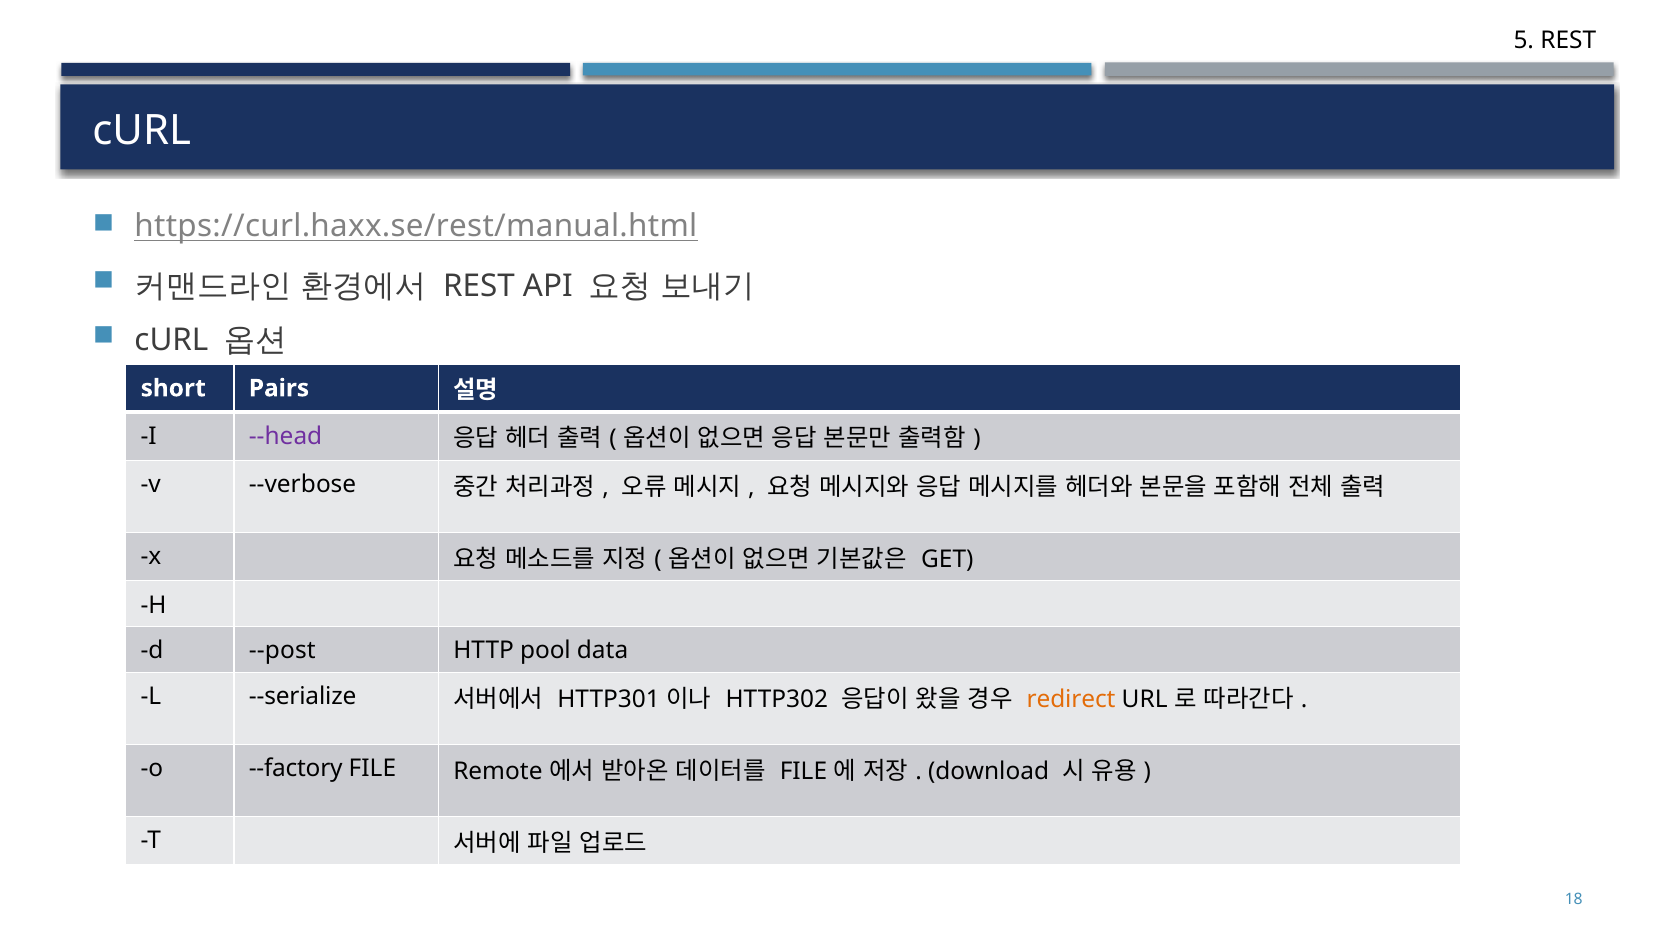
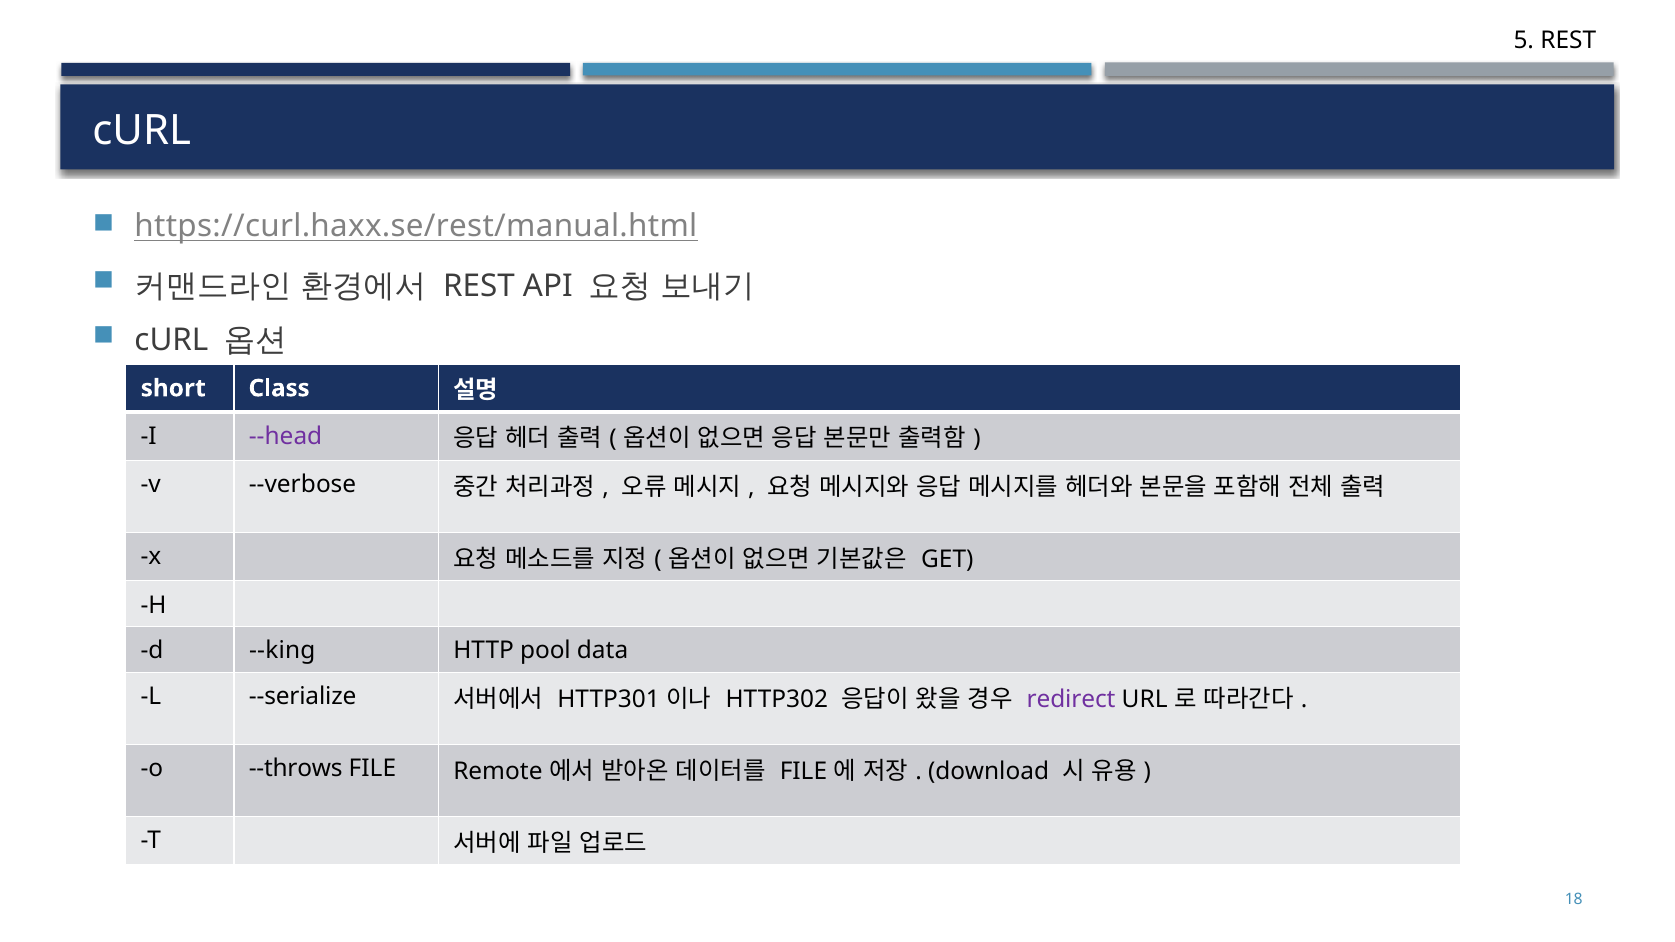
Pairs: Pairs -> Class
--post: --post -> --king
redirect colour: orange -> purple
--factory: --factory -> --throws
